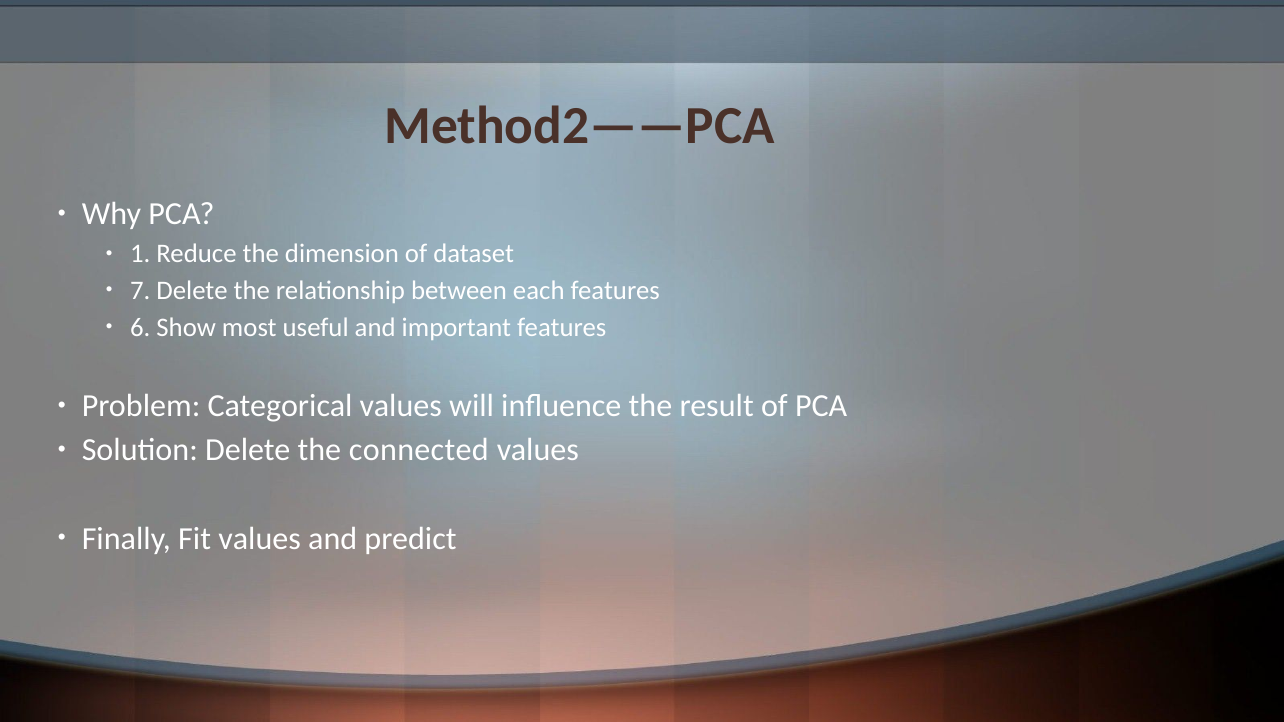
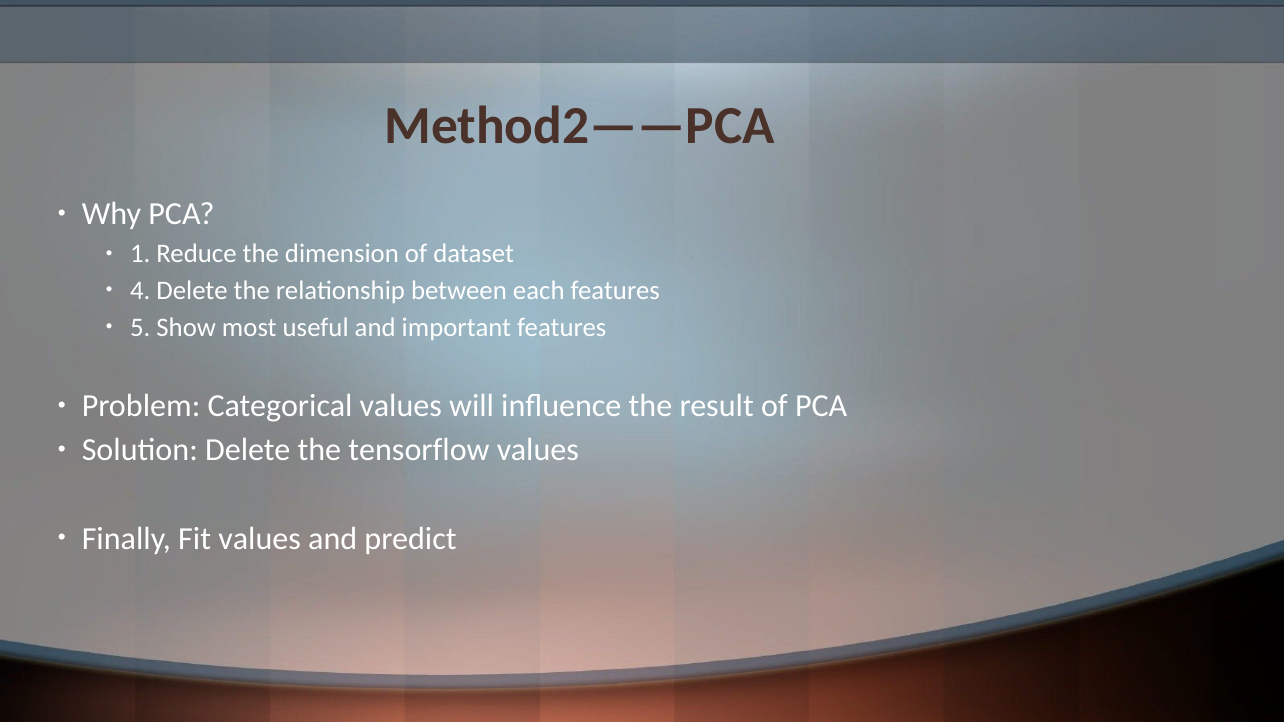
7: 7 -> 4
6: 6 -> 5
connected: connected -> tensorflow
